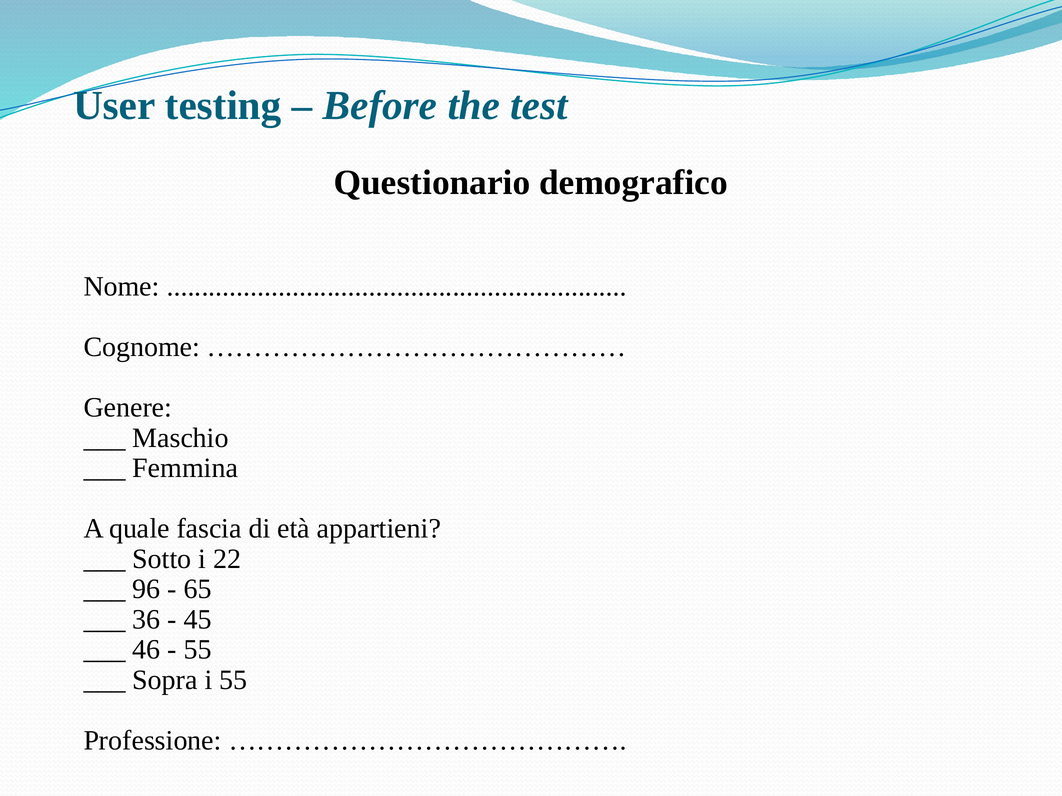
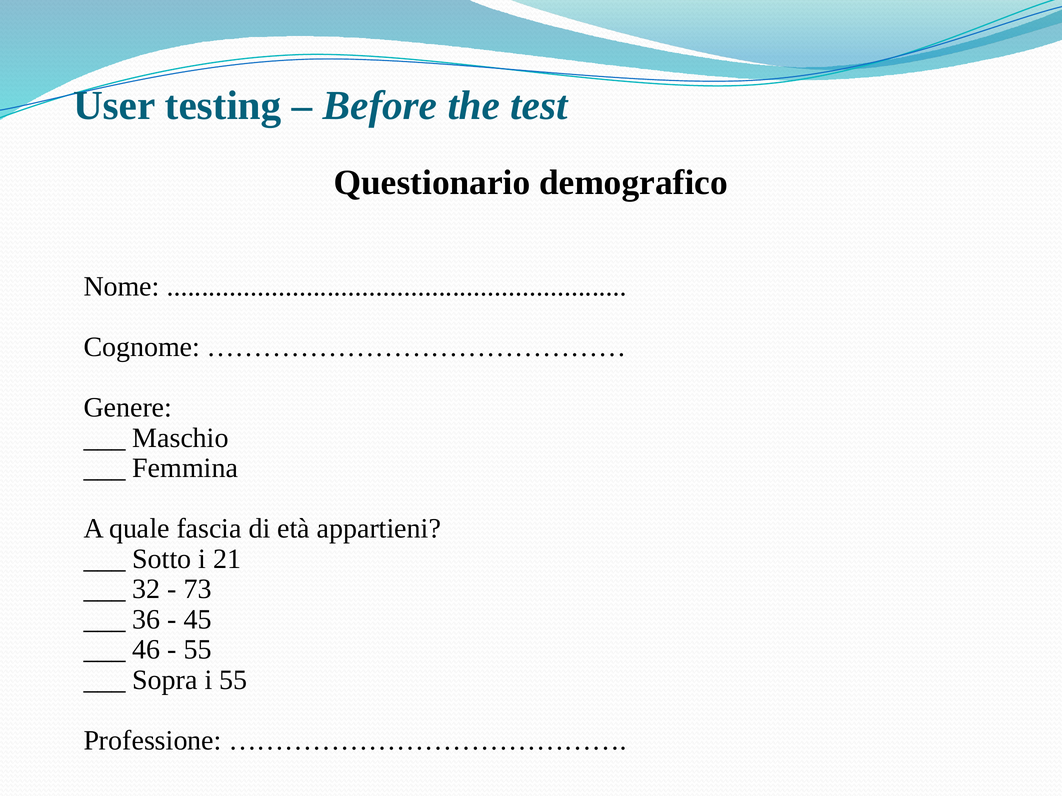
22: 22 -> 21
96: 96 -> 32
65: 65 -> 73
